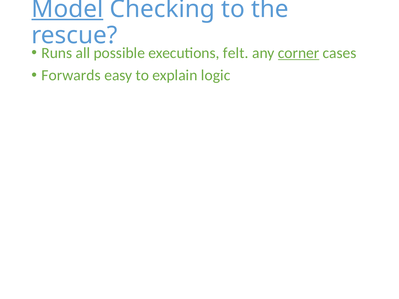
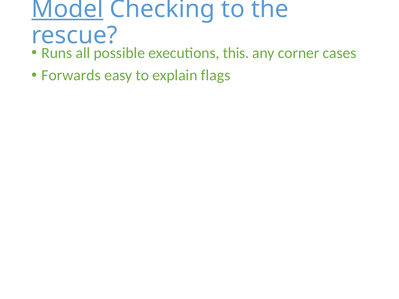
felt: felt -> this
corner underline: present -> none
logic: logic -> flags
